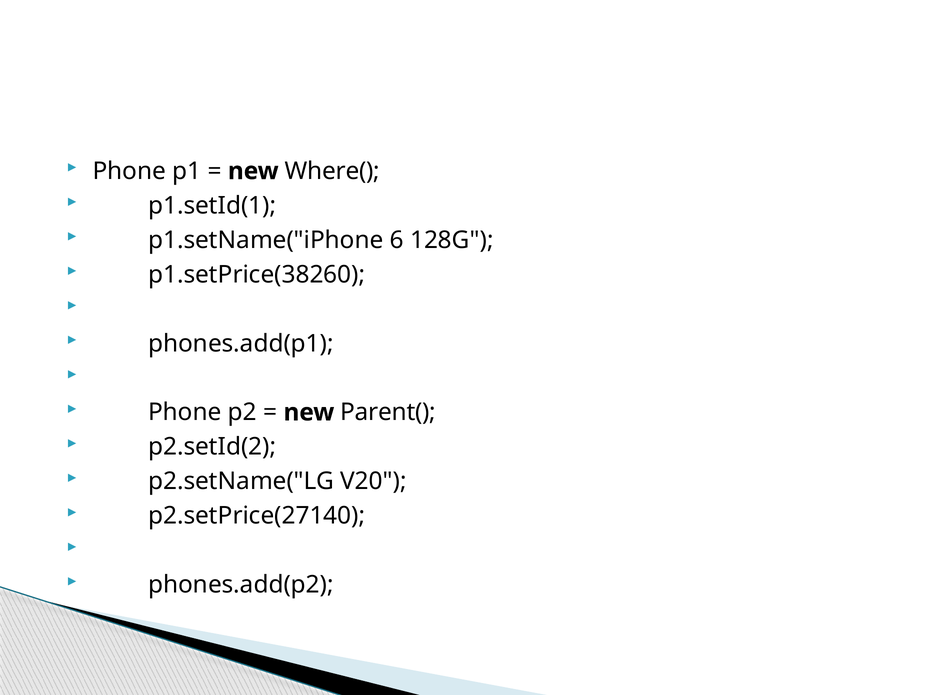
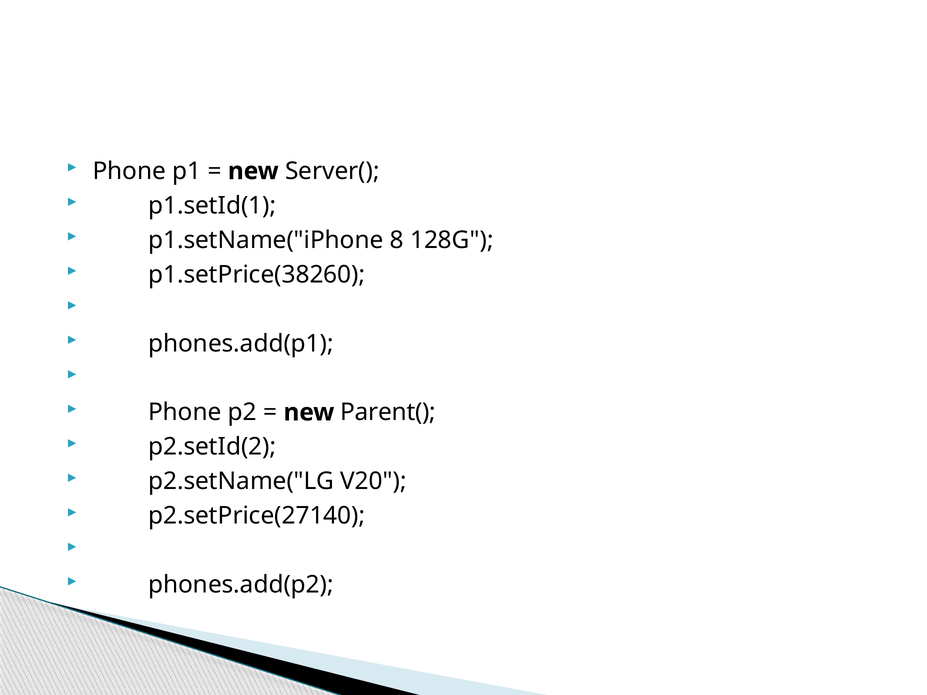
Where(: Where( -> Server(
6: 6 -> 8
